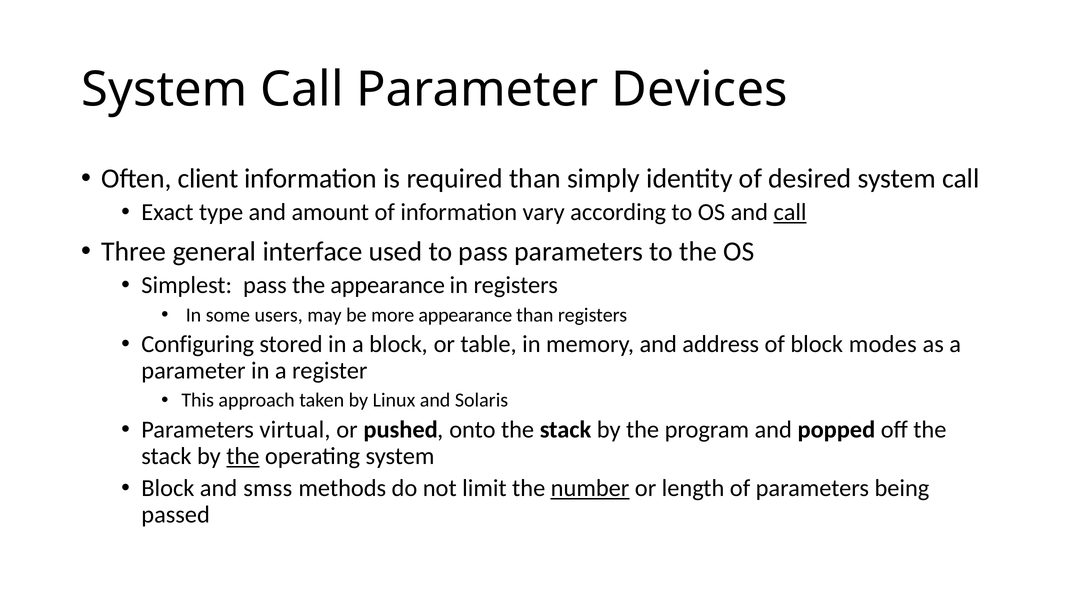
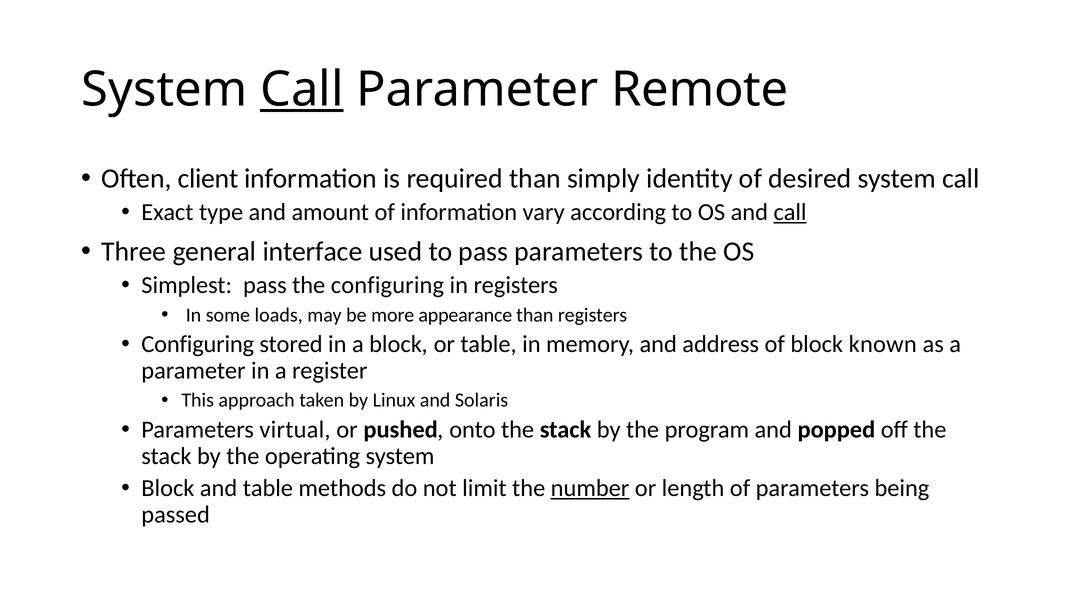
Call at (302, 90) underline: none -> present
Devices: Devices -> Remote
the appearance: appearance -> configuring
users: users -> loads
modes: modes -> known
the at (243, 456) underline: present -> none
and smss: smss -> table
